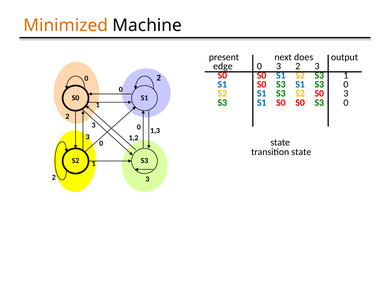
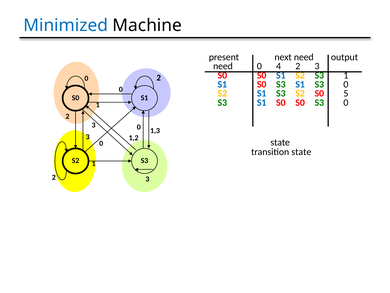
Minimized colour: orange -> blue
next does: does -> need
edge at (223, 66): edge -> need
3 at (279, 66): 3 -> 4
S0 3: 3 -> 5
